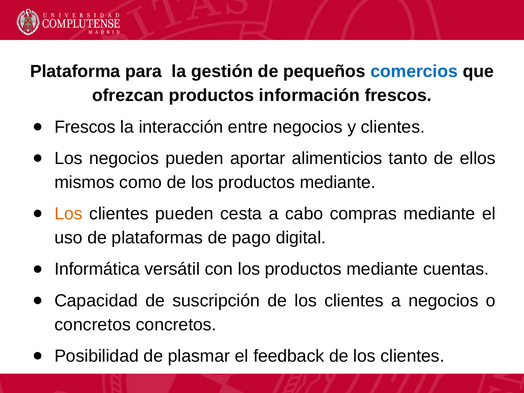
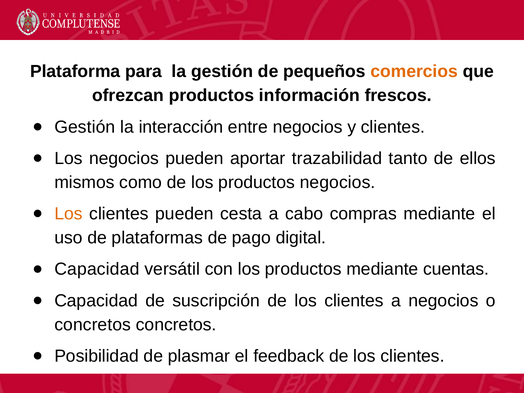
comercios colour: blue -> orange
Frescos at (85, 127): Frescos -> Gestión
alimenticios: alimenticios -> trazabilidad
de los productos mediante: mediante -> negocios
Informática at (97, 269): Informática -> Capacidad
